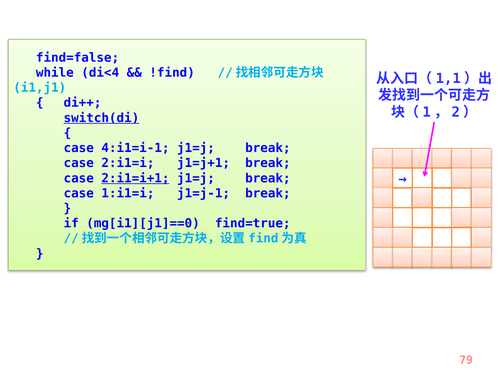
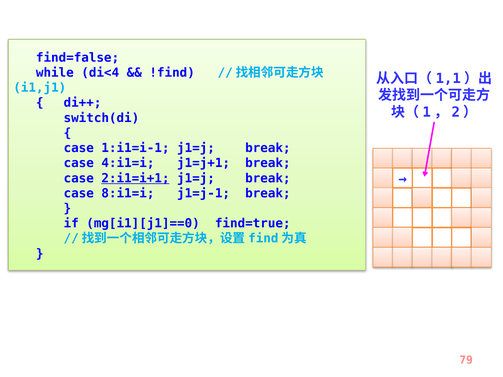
switch(di underline: present -> none
4:i1=i-1: 4:i1=i-1 -> 1:i1=i-1
2:i1=i: 2:i1=i -> 4:i1=i
1:i1=i: 1:i1=i -> 8:i1=i
